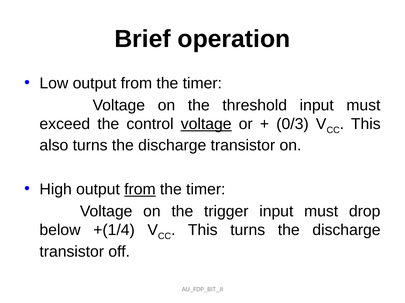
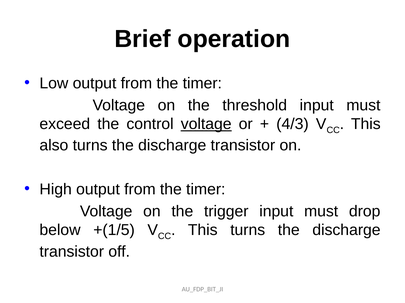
0/3: 0/3 -> 4/3
from at (140, 190) underline: present -> none
+(1/4: +(1/4 -> +(1/5
